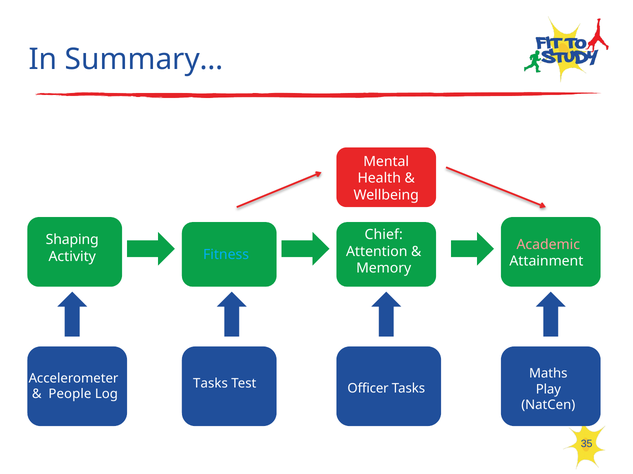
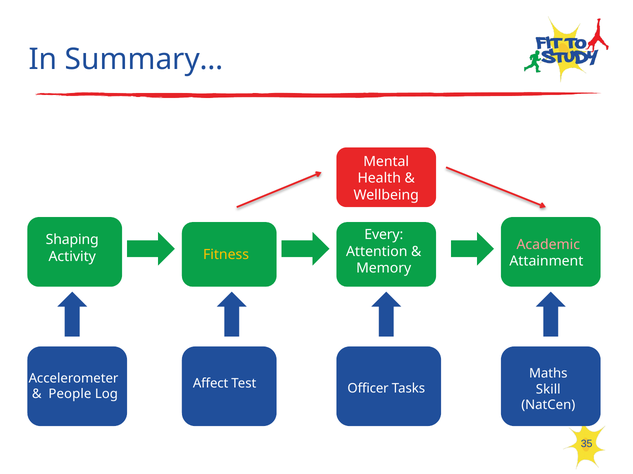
Chief: Chief -> Every
Fitness colour: light blue -> yellow
Tasks at (210, 384): Tasks -> Affect
Play: Play -> Skill
